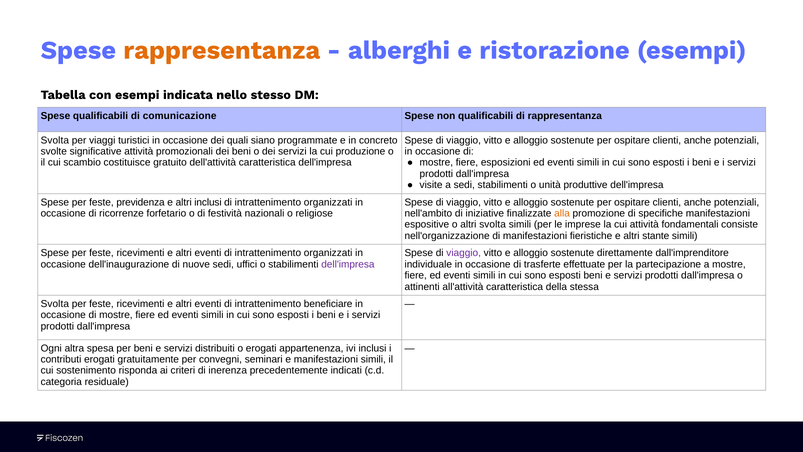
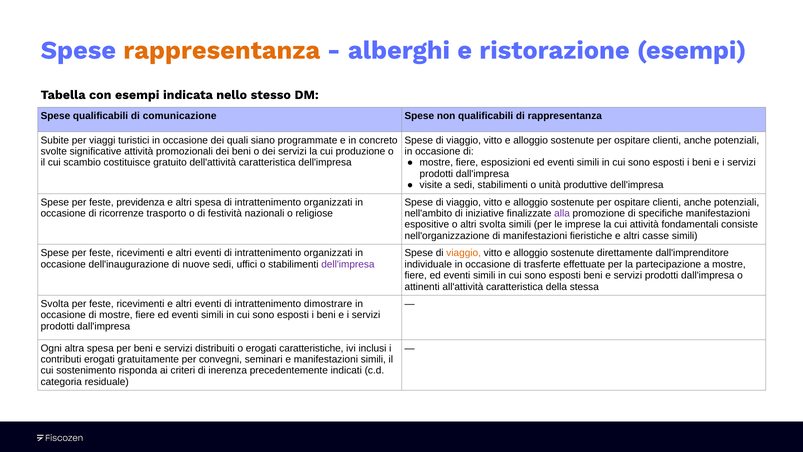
Svolta at (55, 140): Svolta -> Subite
altri inclusi: inclusi -> spesa
forfetario: forfetario -> trasporto
alla colour: orange -> purple
stante: stante -> casse
viaggio at (464, 253) colour: purple -> orange
beneficiare: beneficiare -> dimostrare
appartenenza: appartenenza -> caratteristiche
